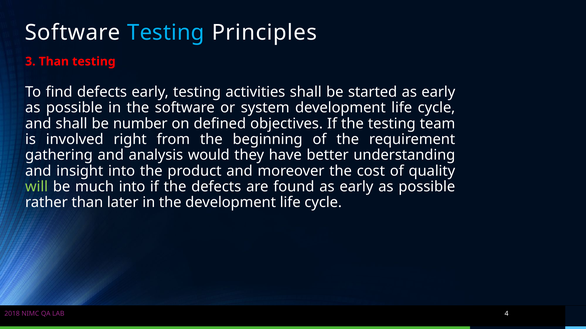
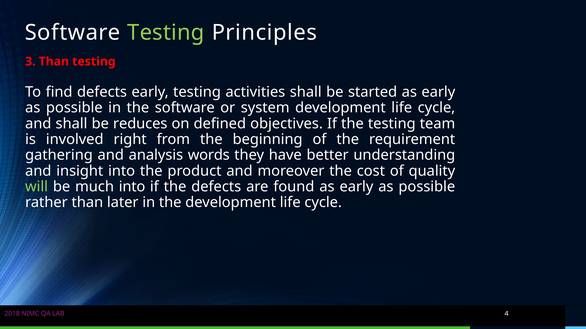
Testing at (166, 33) colour: light blue -> light green
number: number -> reduces
would: would -> words
